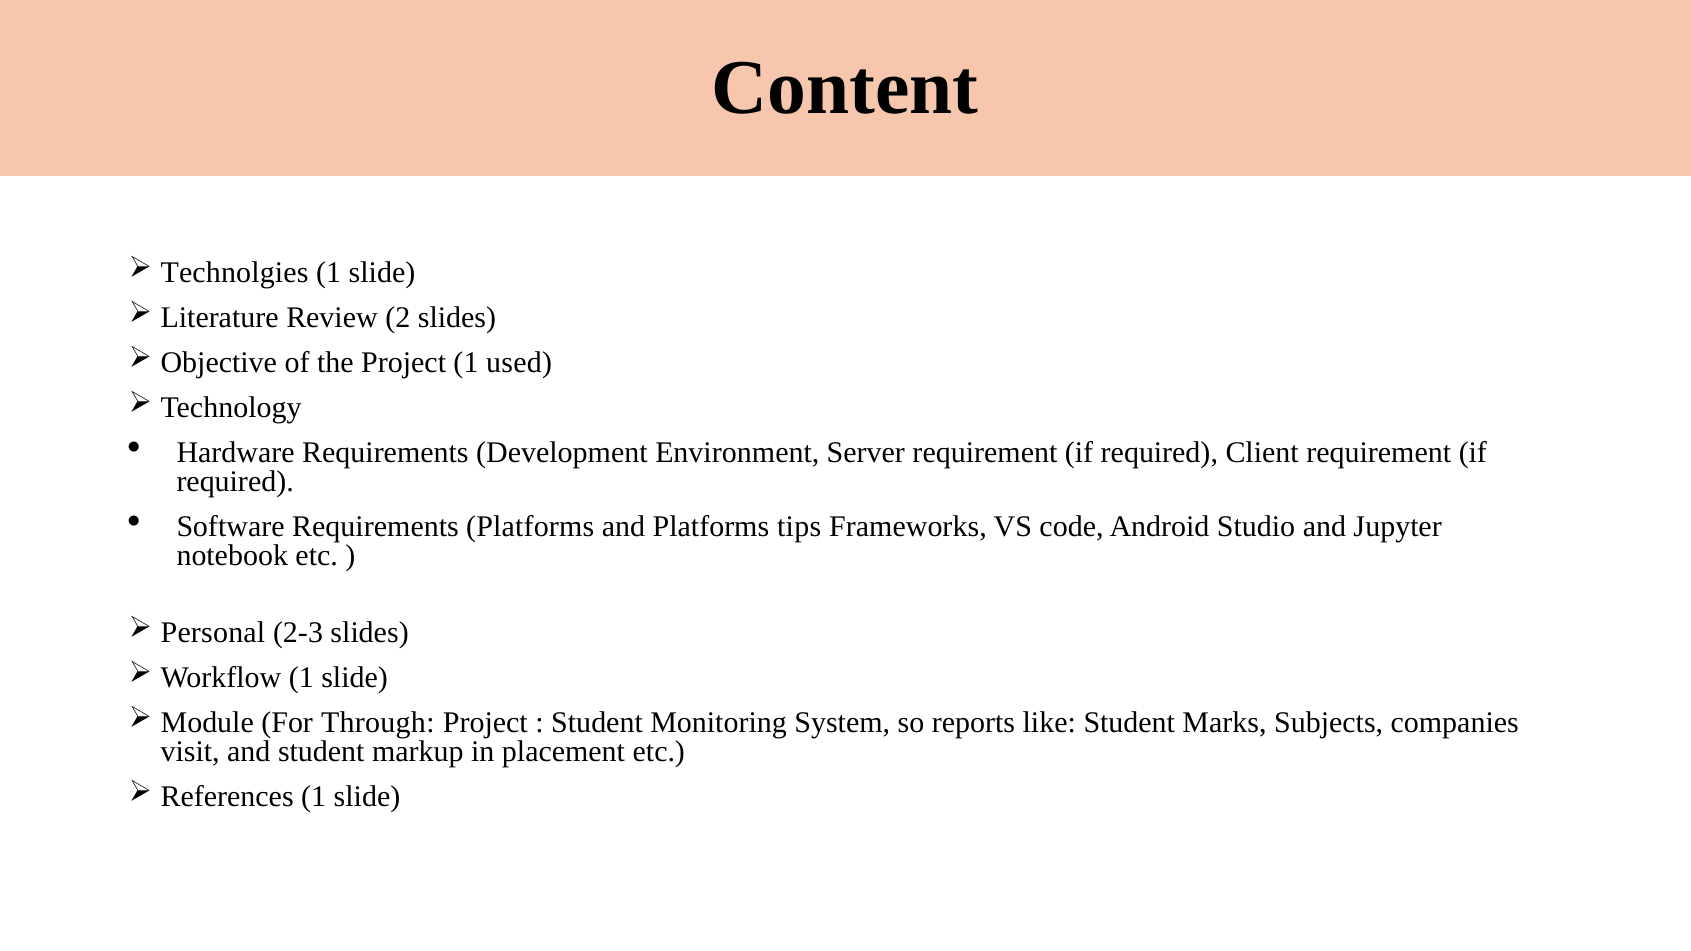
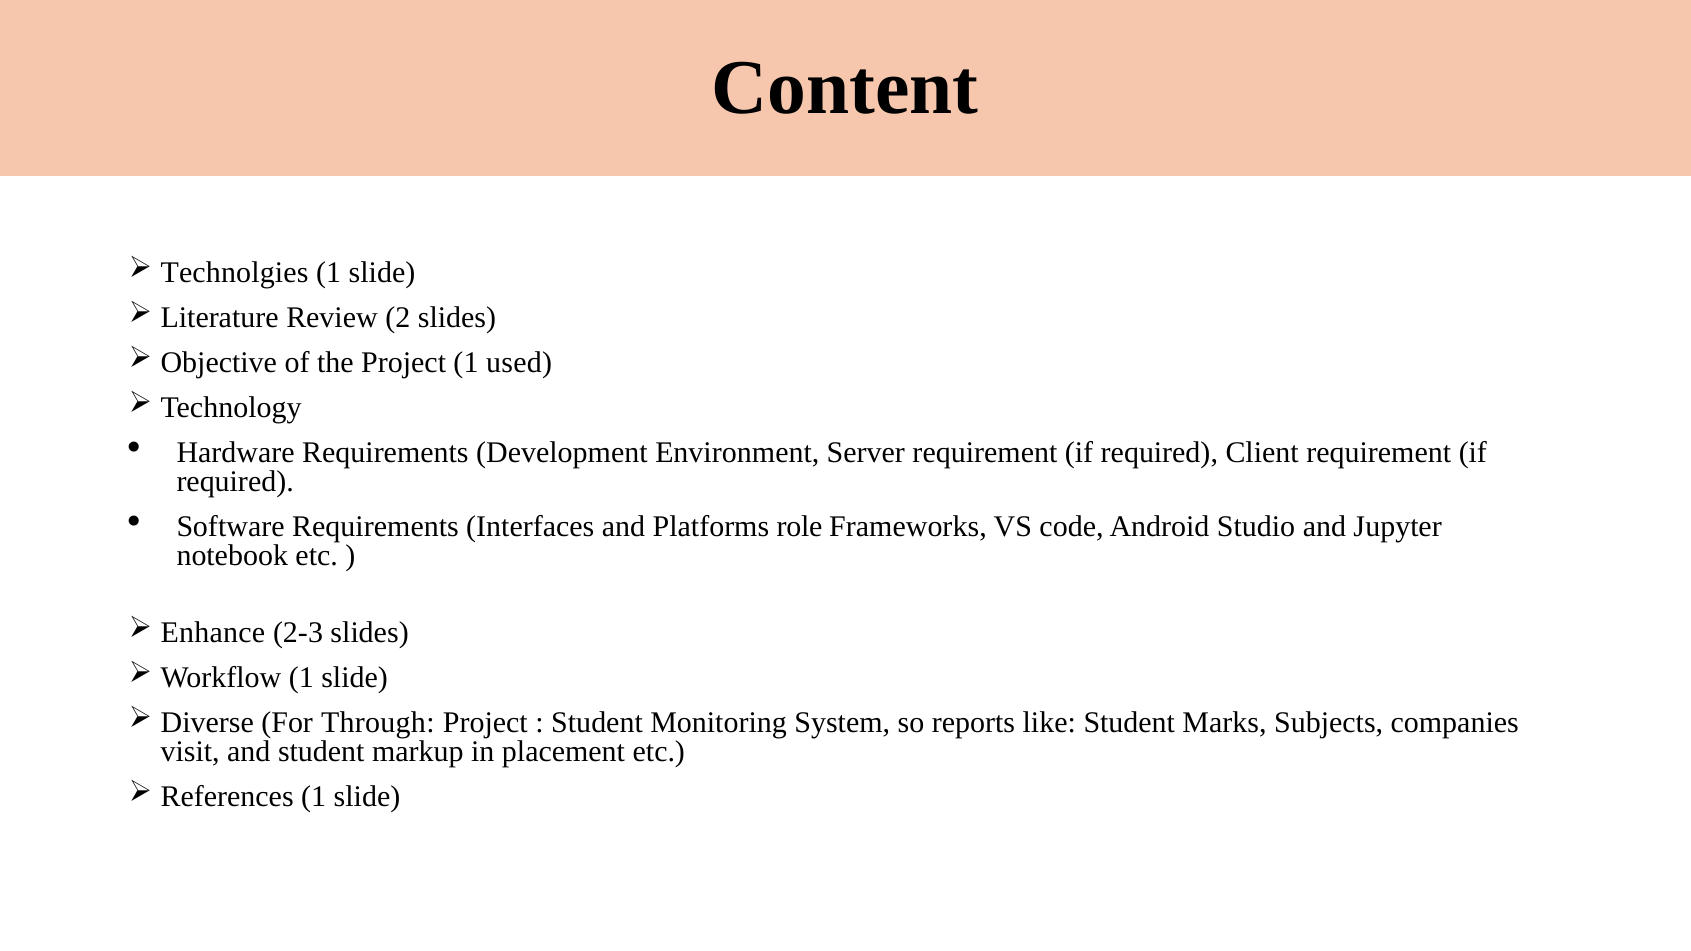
Requirements Platforms: Platforms -> Interfaces
tips: tips -> role
Personal: Personal -> Enhance
Module: Module -> Diverse
